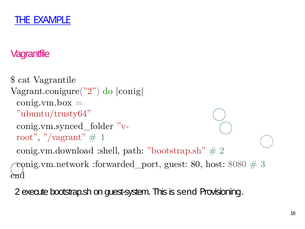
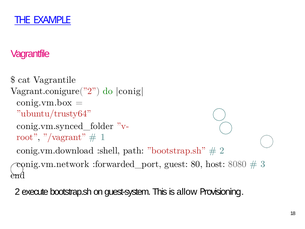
send: send -> allow
